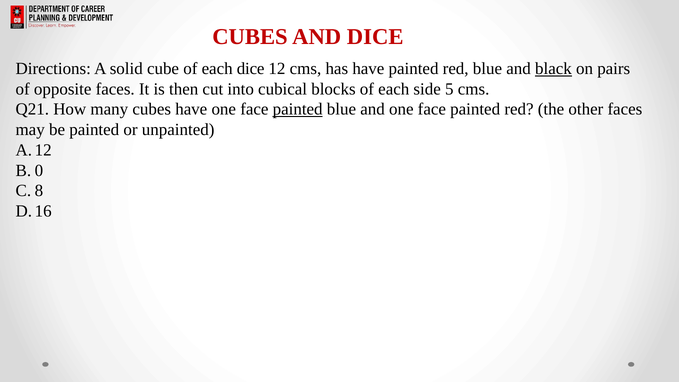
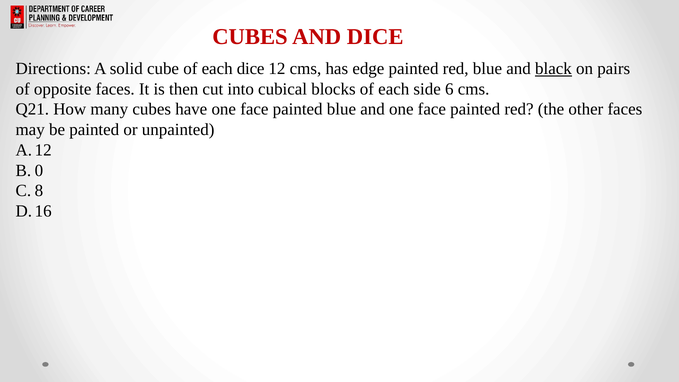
has have: have -> edge
5: 5 -> 6
painted at (298, 109) underline: present -> none
